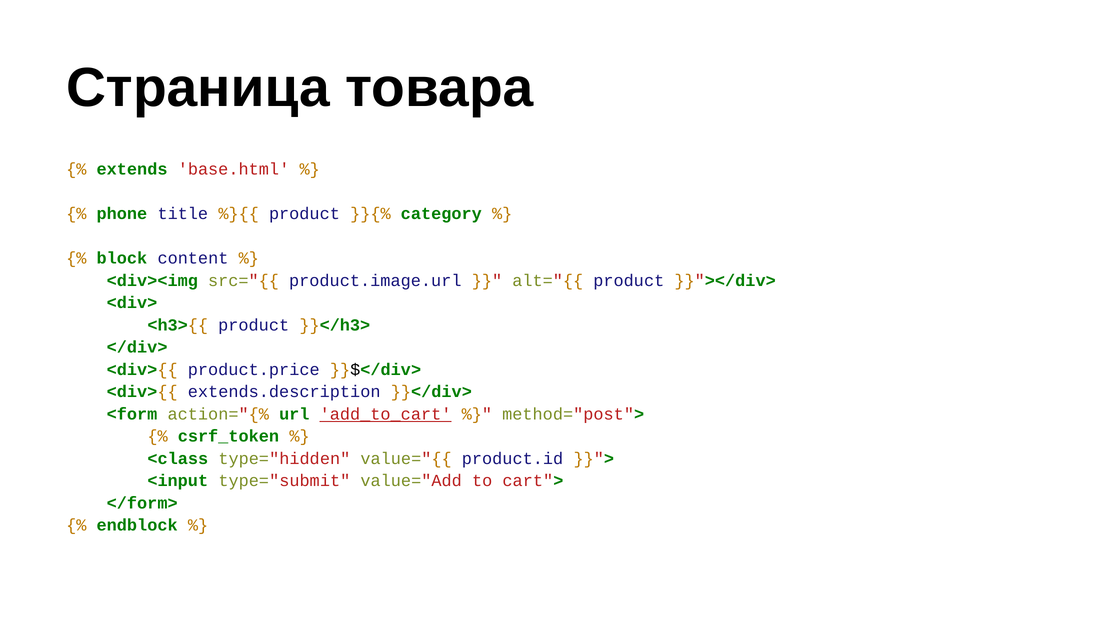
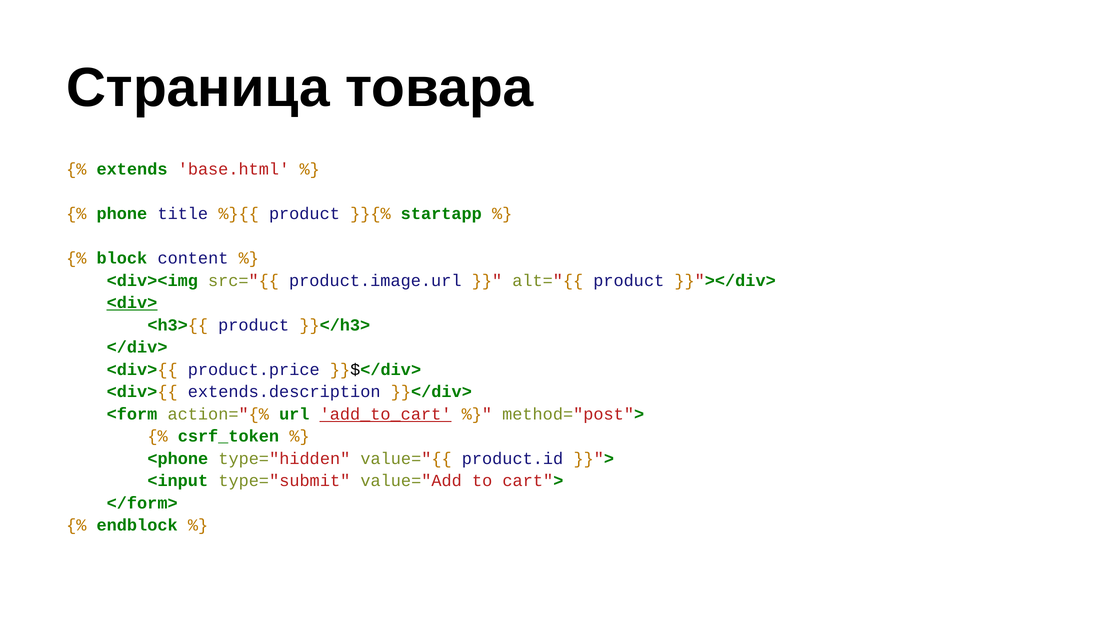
category: category -> startapp
<div> underline: none -> present
<class: <class -> <phone
